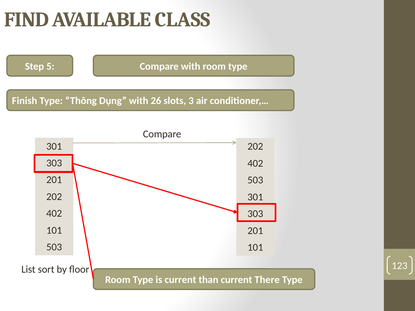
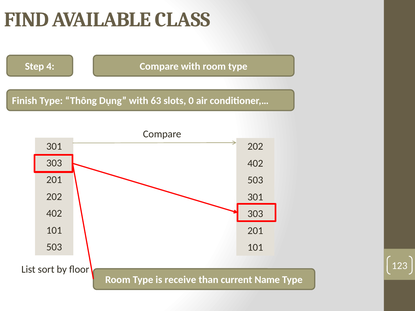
5: 5 -> 4
26: 26 -> 63
3: 3 -> 0
is current: current -> receive
There: There -> Name
